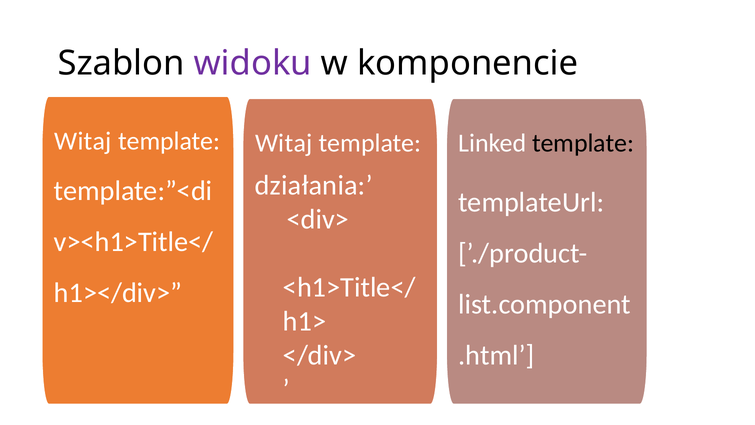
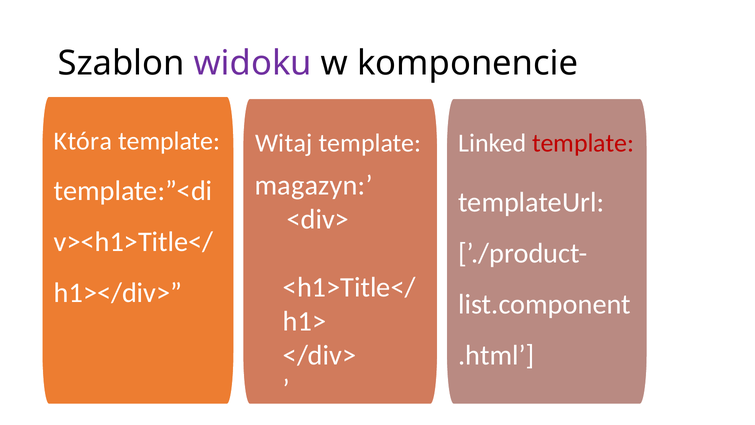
Witaj at (83, 141): Witaj -> Która
template at (583, 143) colour: black -> red
działania: działania -> magazyn
